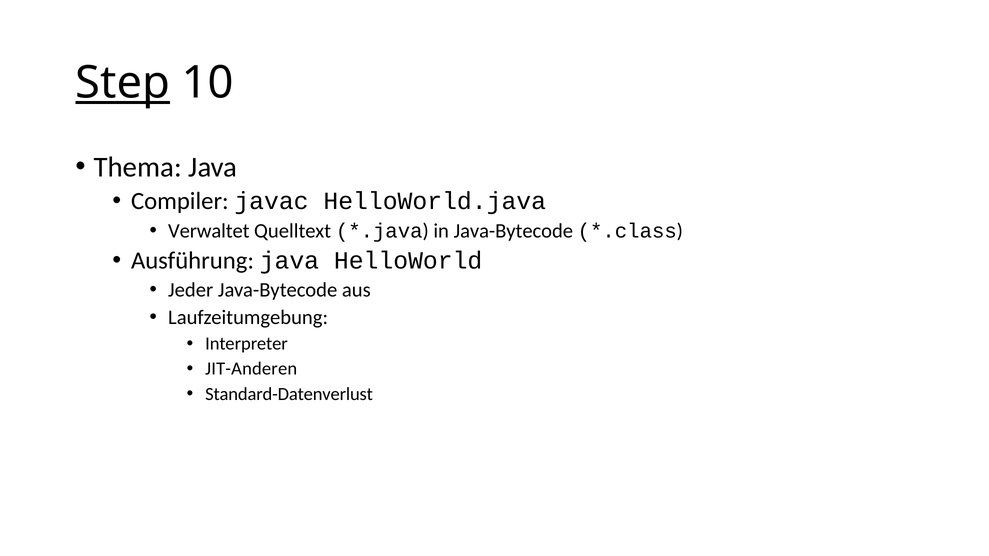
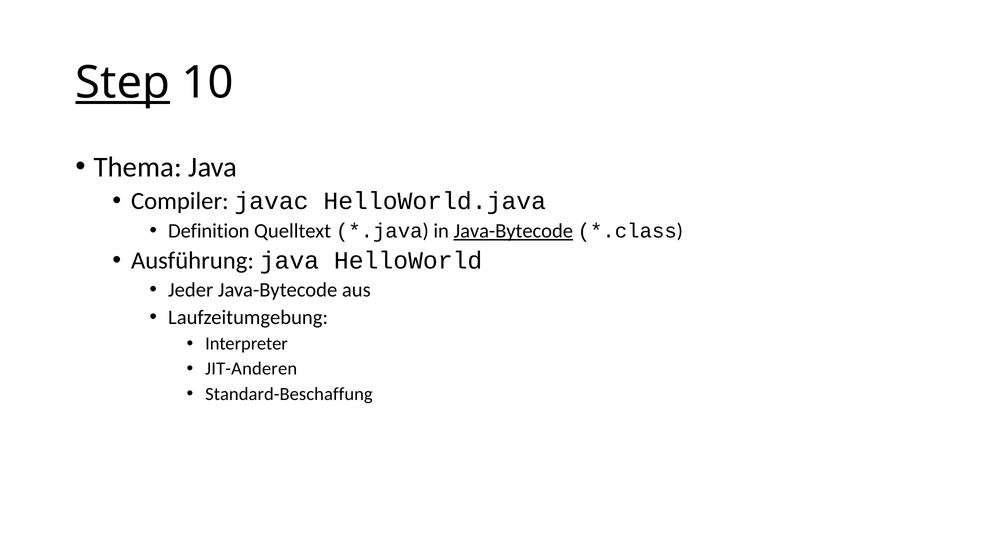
Verwaltet: Verwaltet -> Definition
Java-Bytecode at (513, 231) underline: none -> present
Standard-Datenverlust: Standard-Datenverlust -> Standard-Beschaffung
